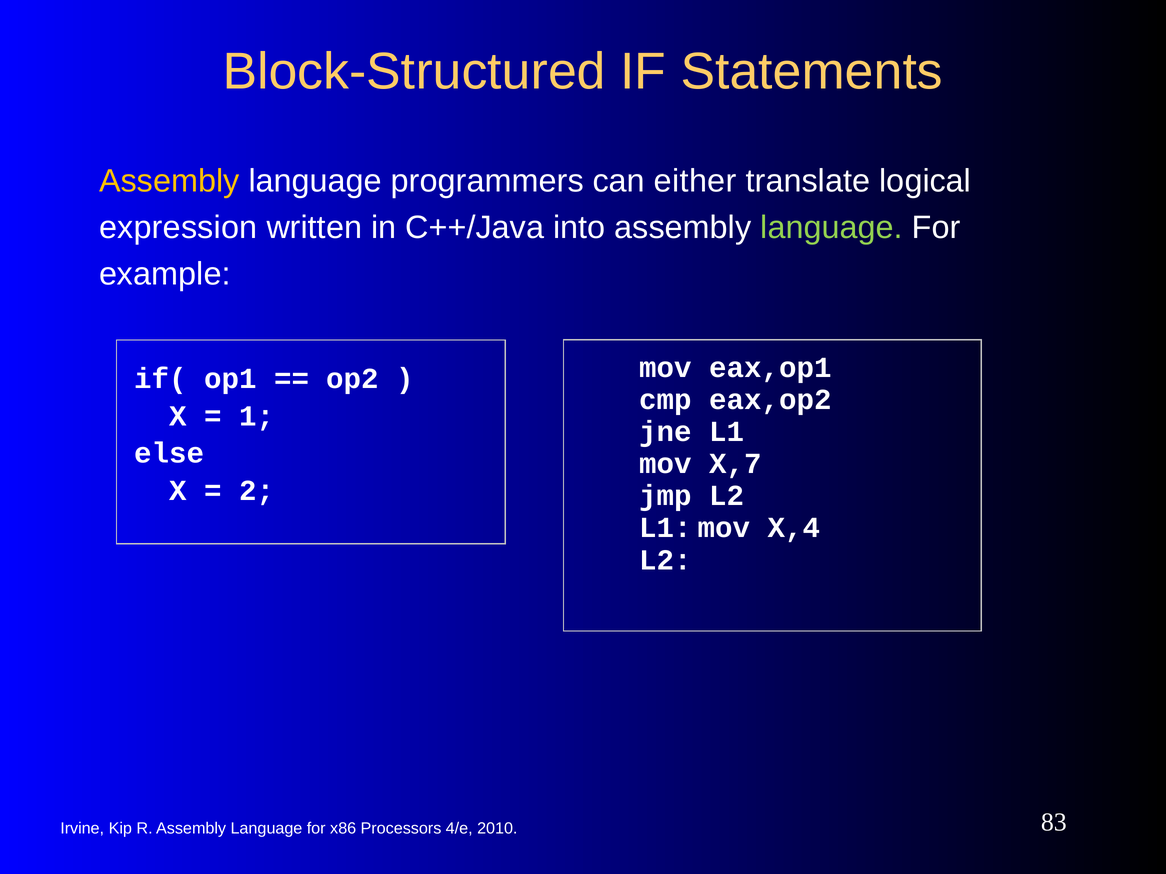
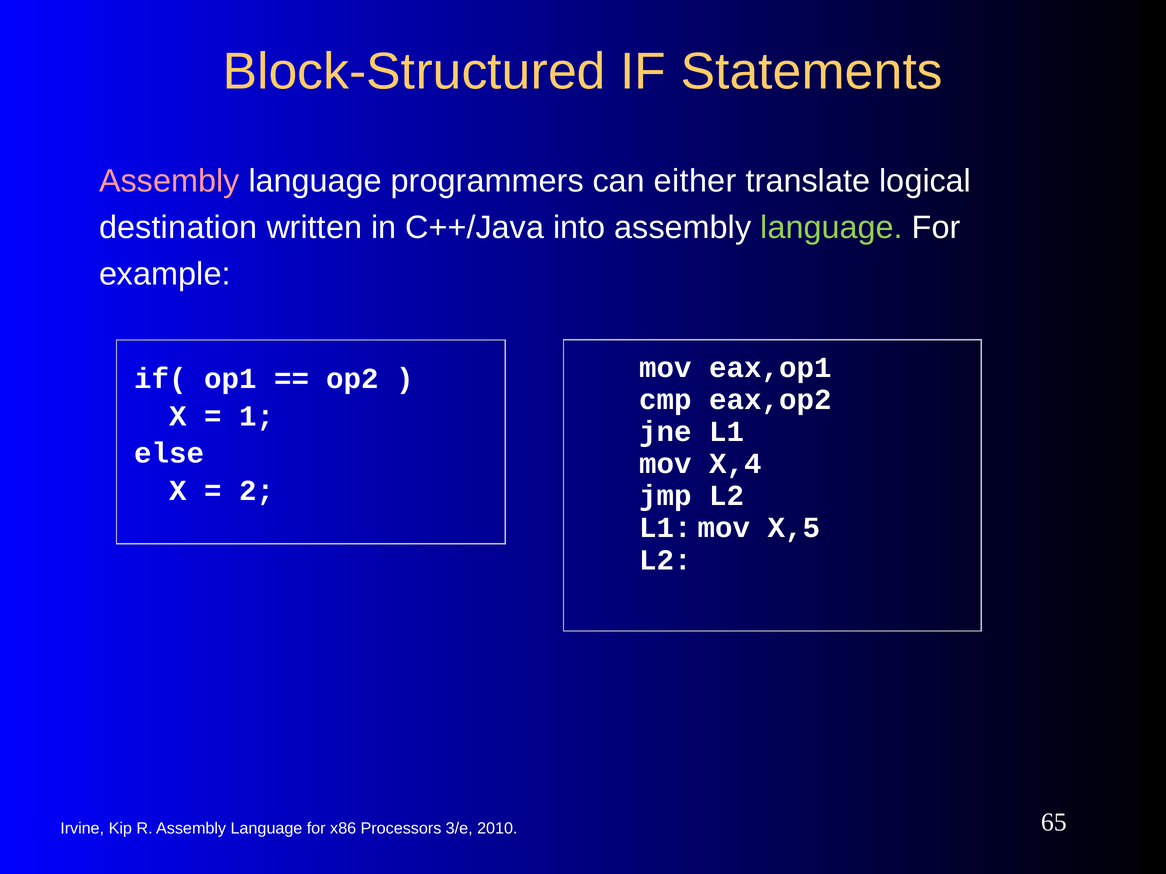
Assembly at (169, 181) colour: yellow -> pink
expression: expression -> destination
X,7: X,7 -> X,4
X,4: X,4 -> X,5
4/e: 4/e -> 3/e
83: 83 -> 65
